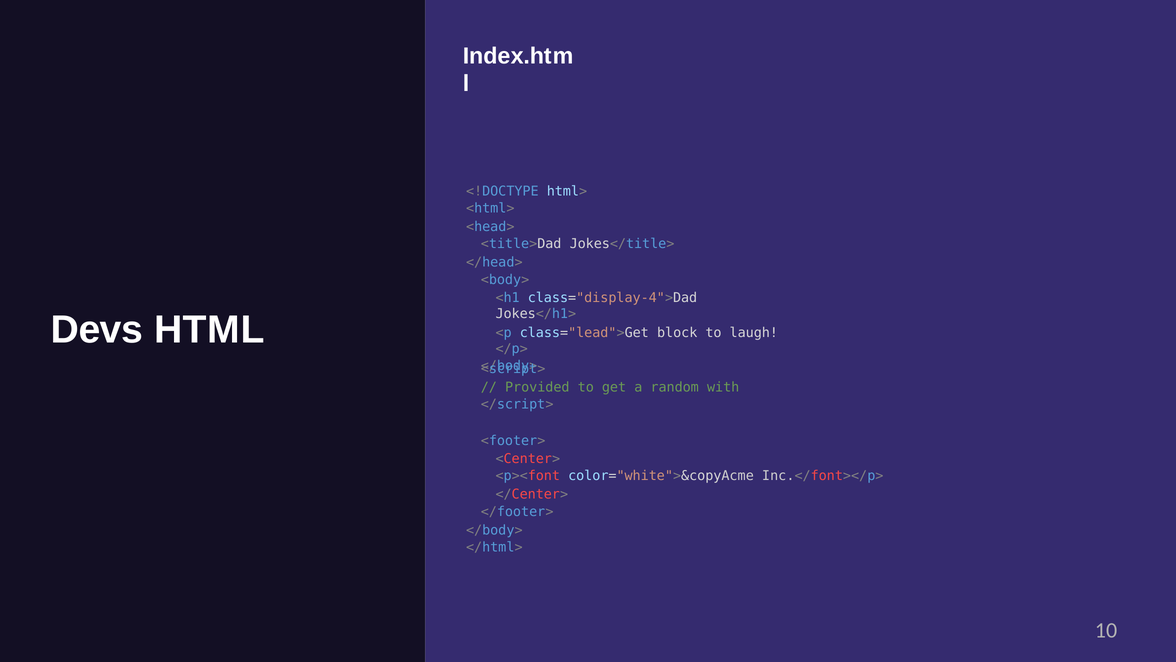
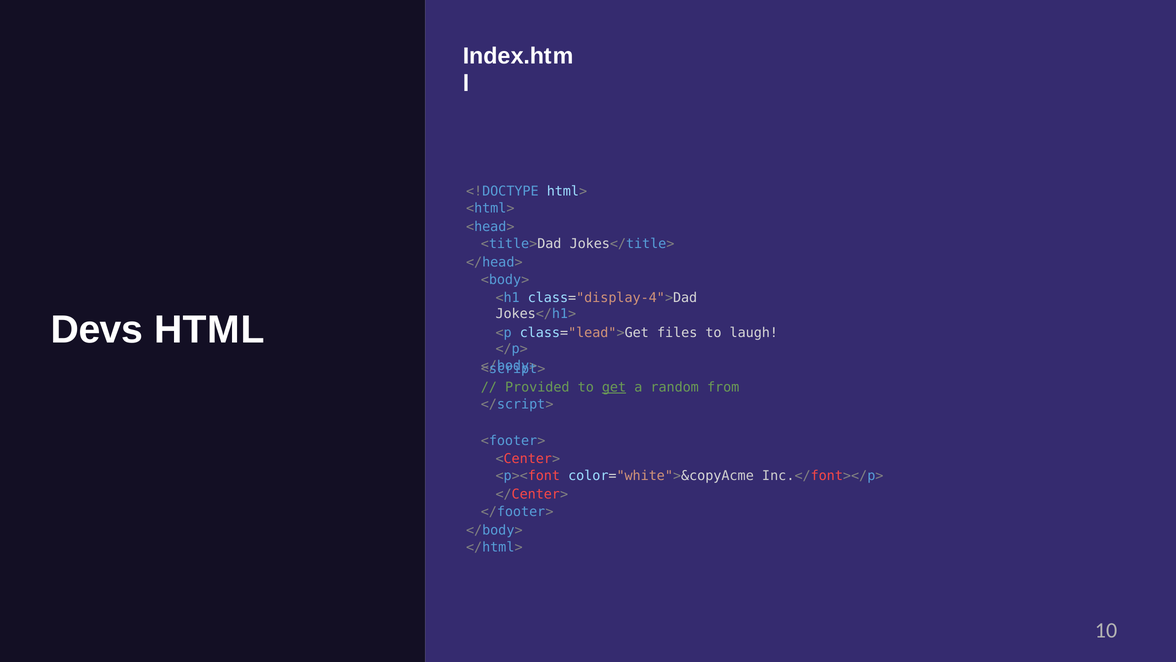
block: block -> files
get underline: none -> present
with: with -> from
